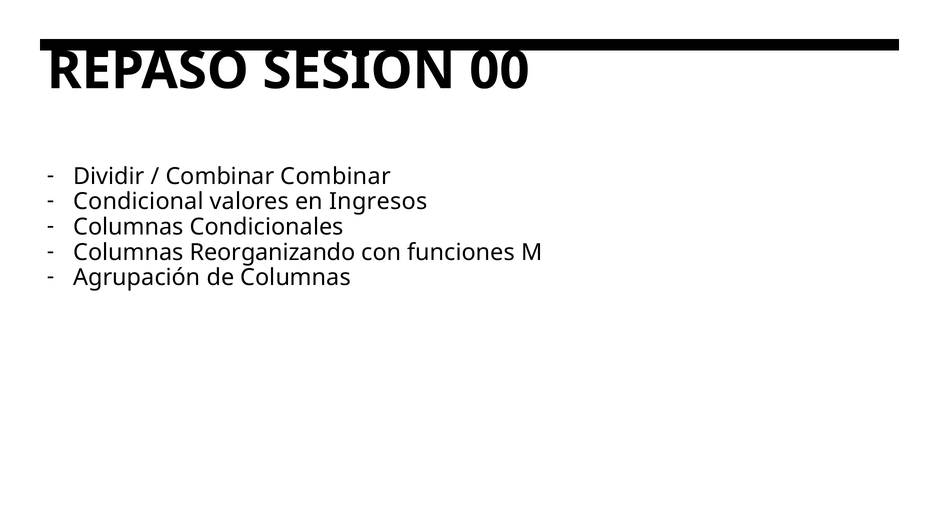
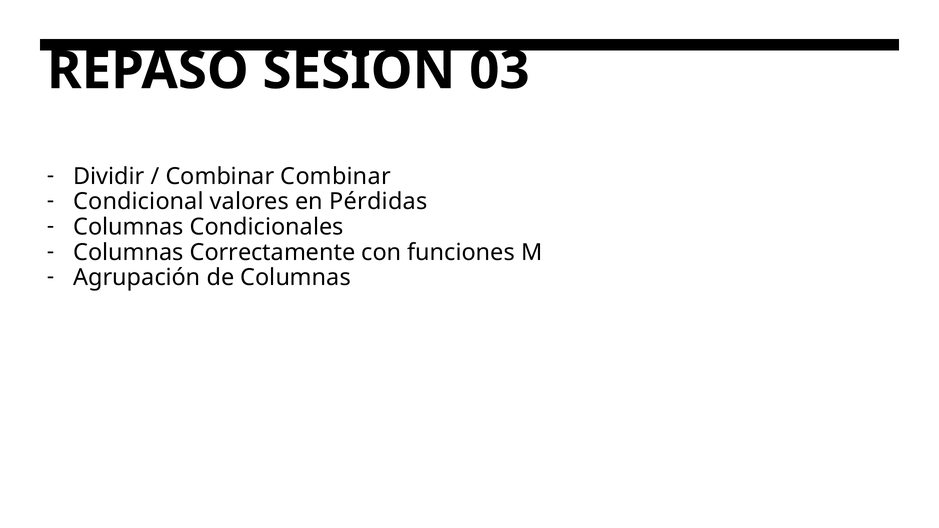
00: 00 -> 03
Ingresos: Ingresos -> Pérdidas
Reorganizando: Reorganizando -> Correctamente
